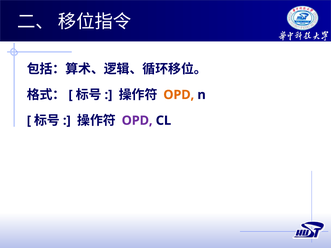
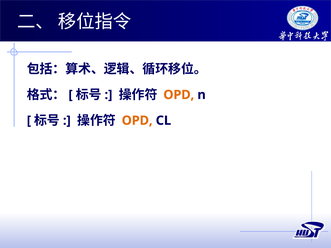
OPD at (137, 121) colour: purple -> orange
